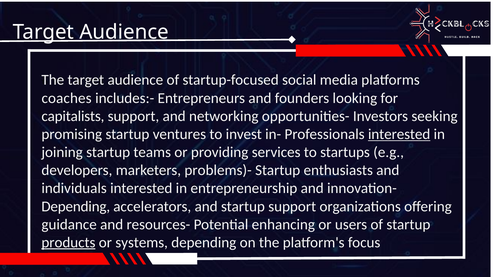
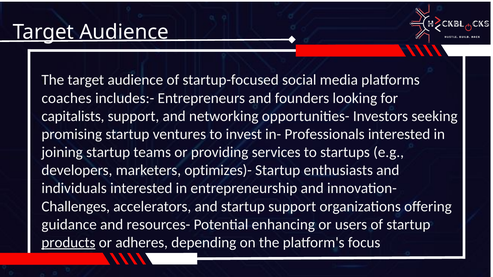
interested at (399, 134) underline: present -> none
problems)-: problems)- -> optimizes)-
Depending at (76, 207): Depending -> Challenges
systems: systems -> adheres
